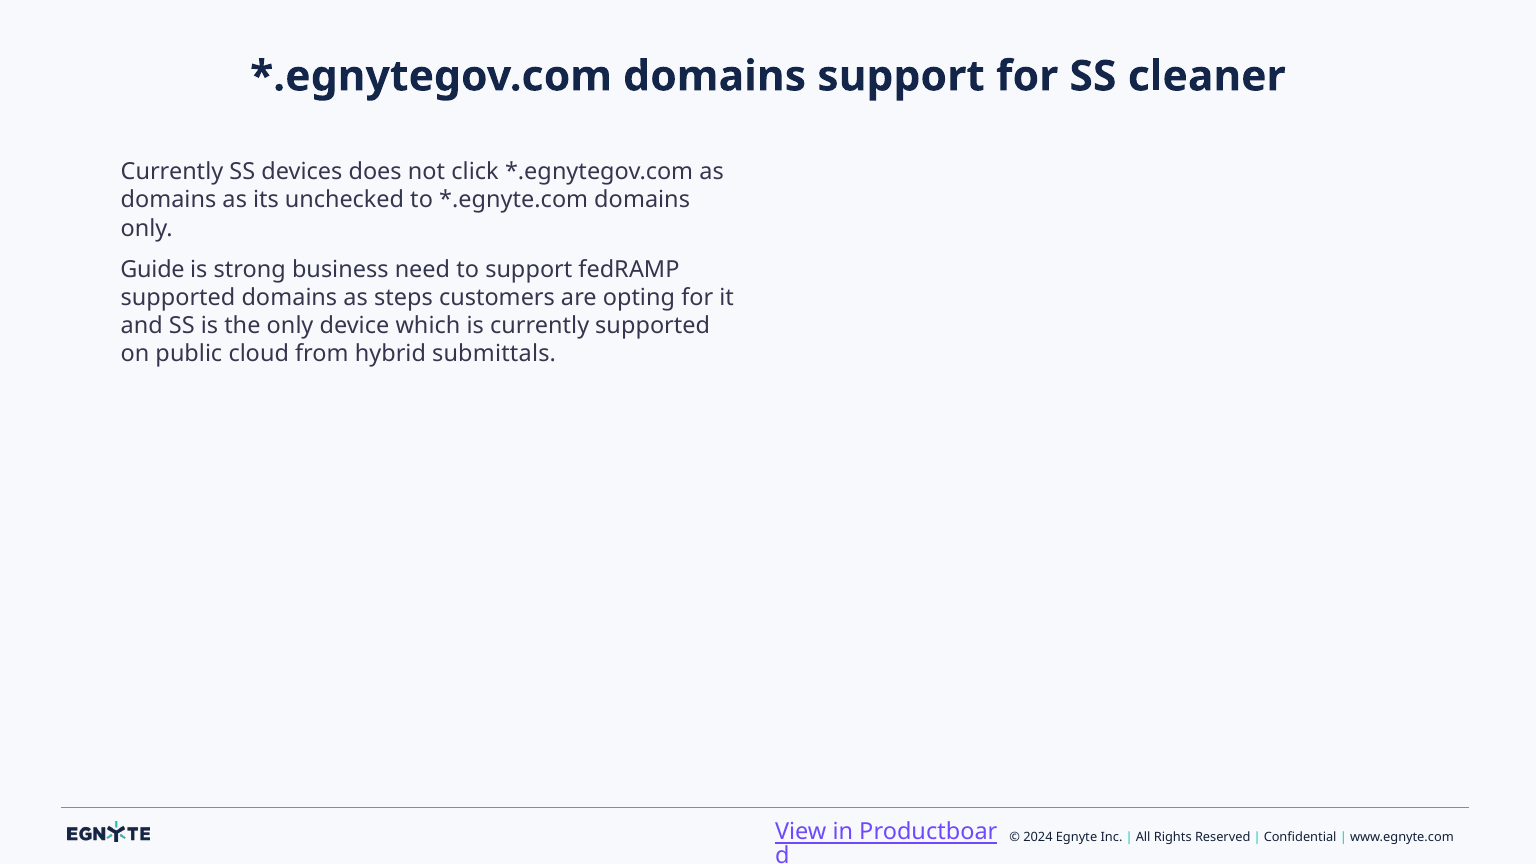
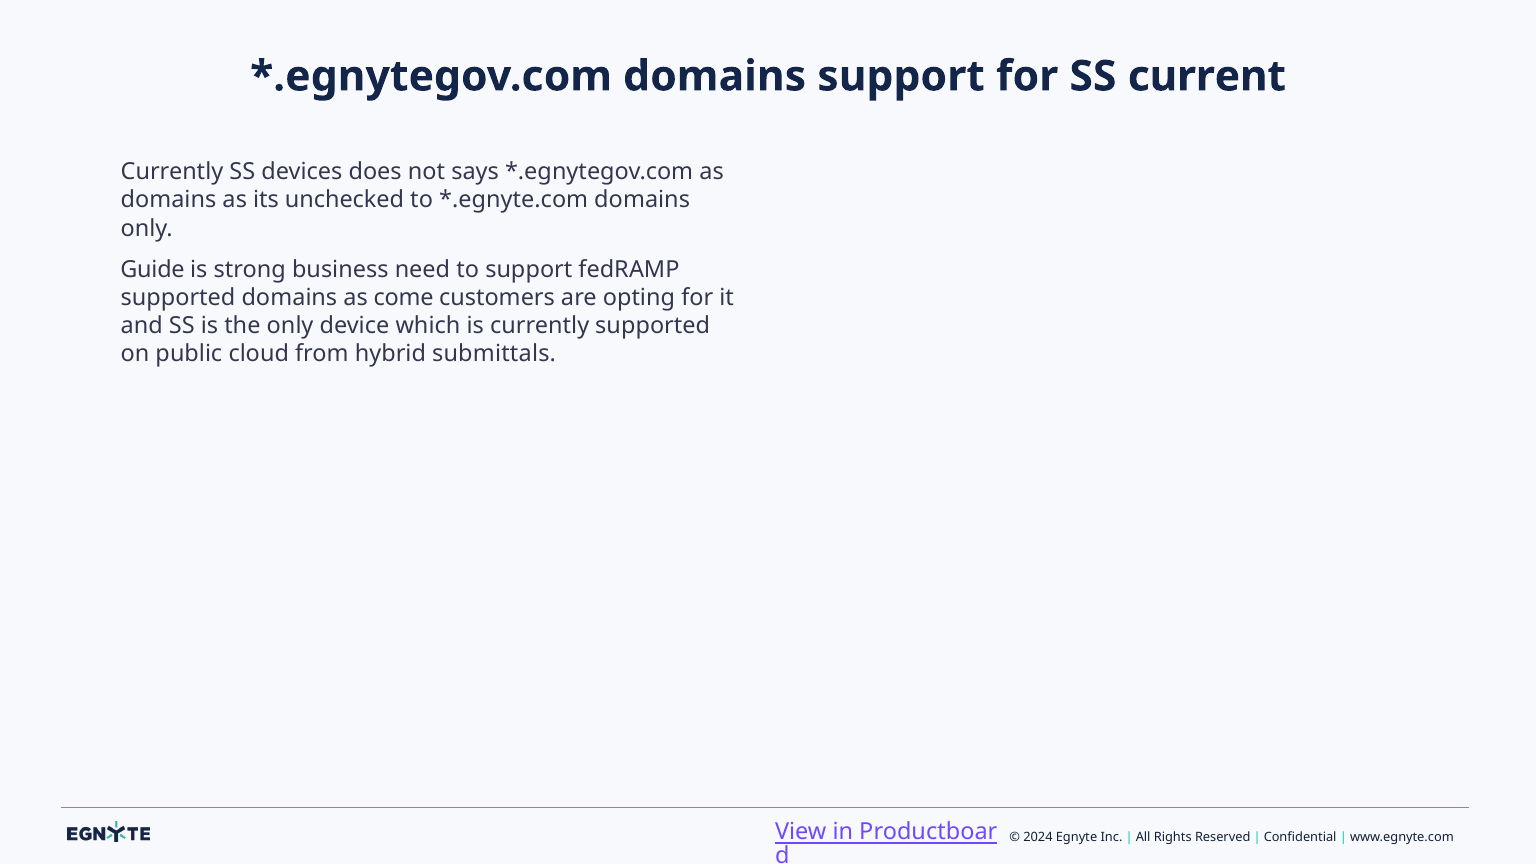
cleaner: cleaner -> current
click: click -> says
steps: steps -> come
